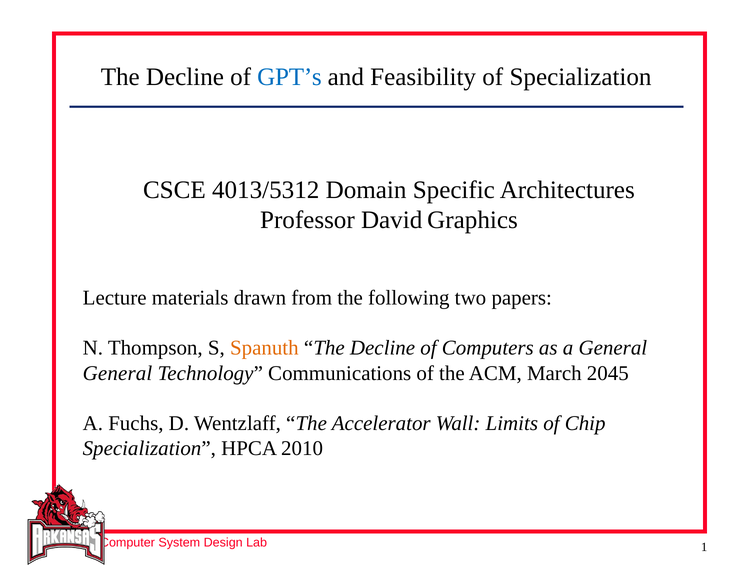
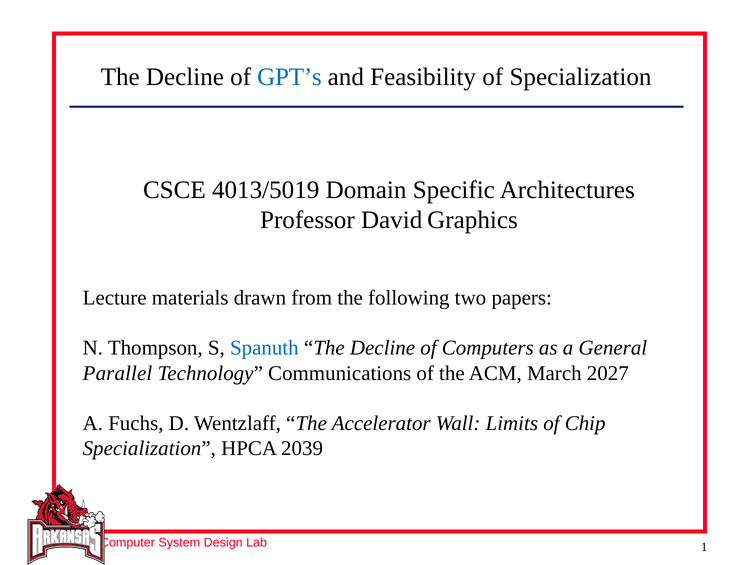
4013/5312: 4013/5312 -> 4013/5019
Spanuth colour: orange -> blue
General at (117, 373): General -> Parallel
2045: 2045 -> 2027
2010: 2010 -> 2039
